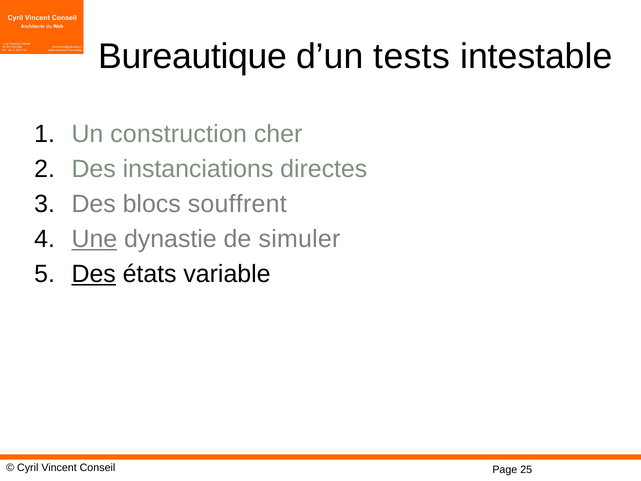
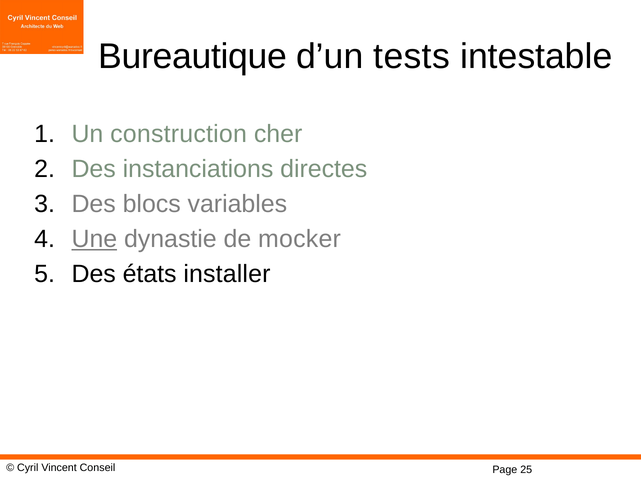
souffrent: souffrent -> variables
simuler: simuler -> mocker
Des at (94, 274) underline: present -> none
variable: variable -> installer
